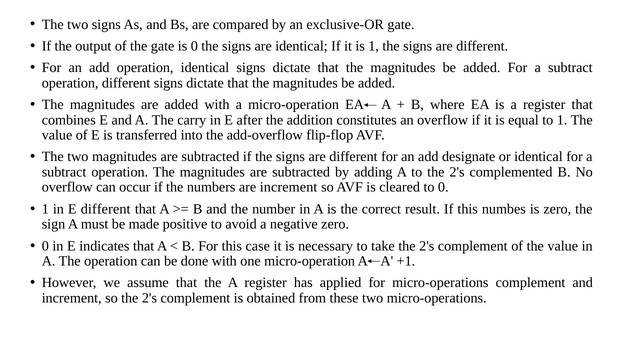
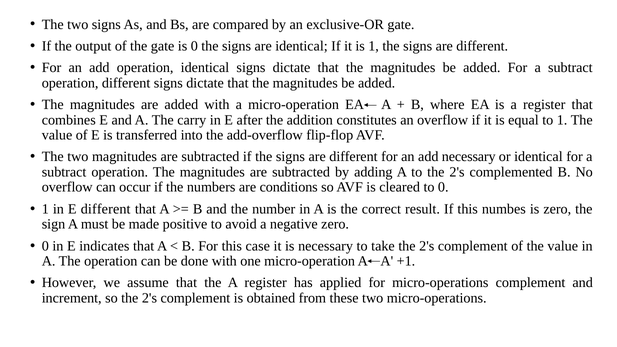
add designate: designate -> necessary
are increment: increment -> conditions
